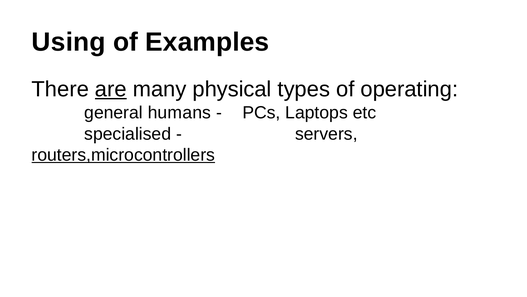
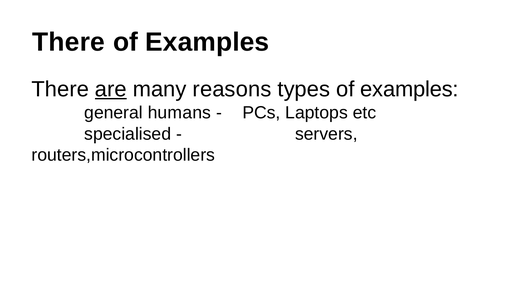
Using at (69, 42): Using -> There
physical: physical -> reasons
types of operating: operating -> examples
routers,microcontrollers underline: present -> none
